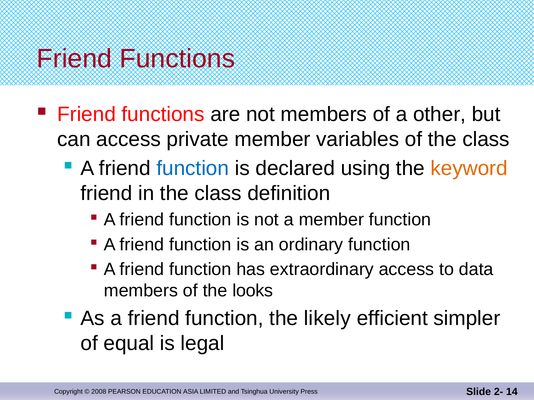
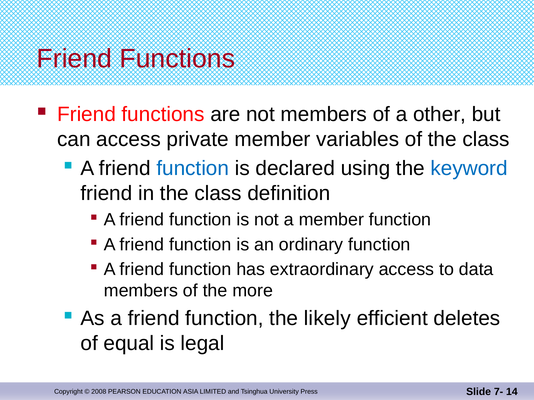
keyword colour: orange -> blue
looks: looks -> more
simpler: simpler -> deletes
2-: 2- -> 7-
